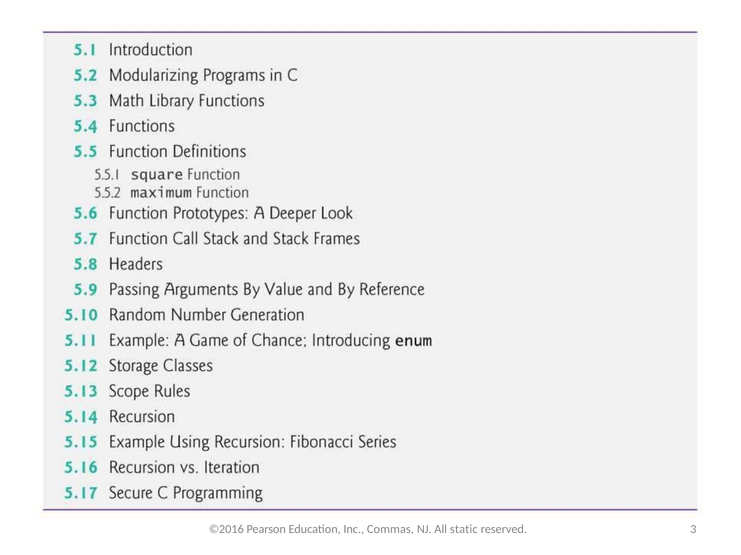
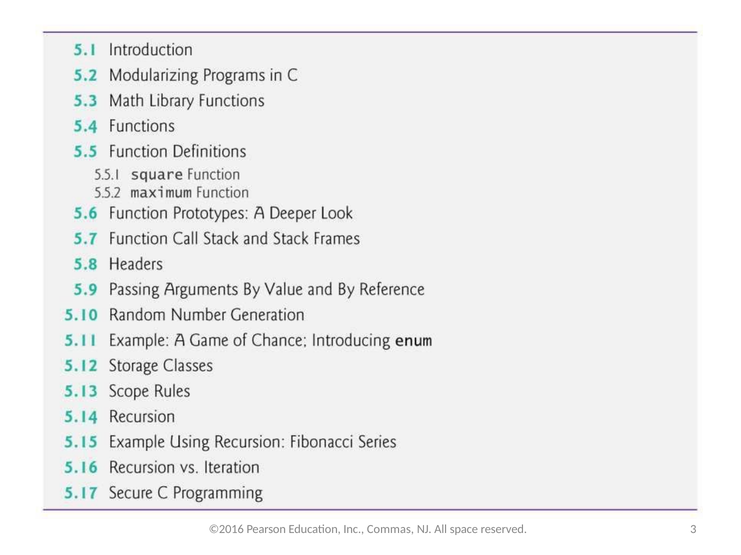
static: static -> space
